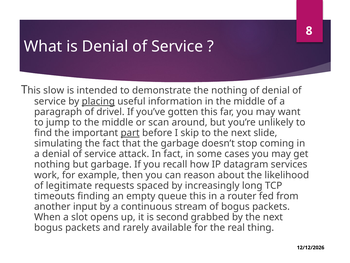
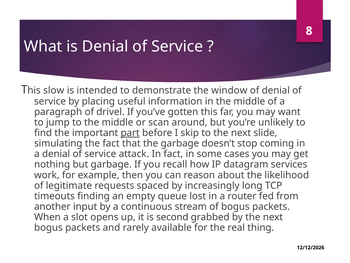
the nothing: nothing -> window
placing underline: present -> none
queue this: this -> lost
